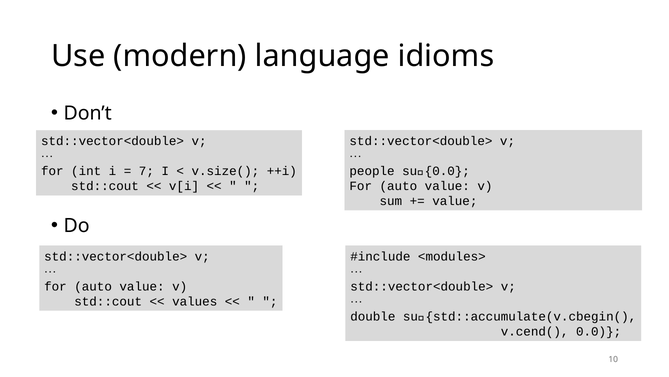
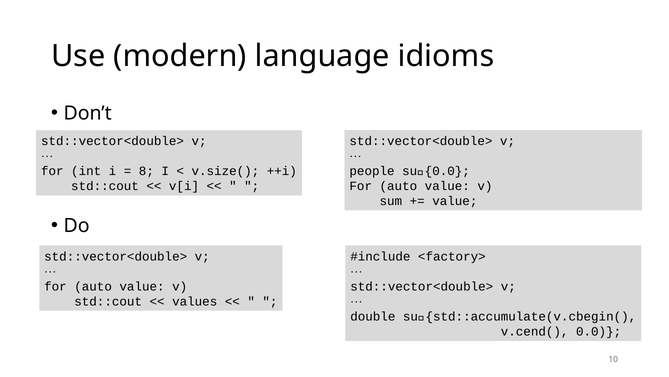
7: 7 -> 8
<modules>: <modules> -> <factory>
